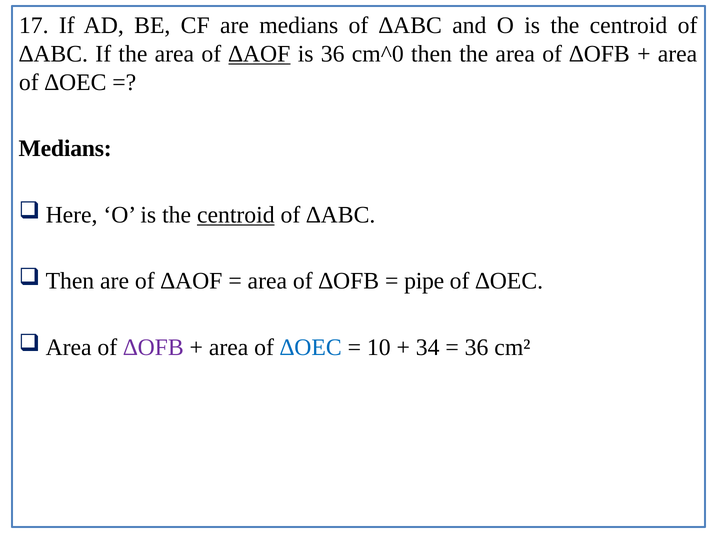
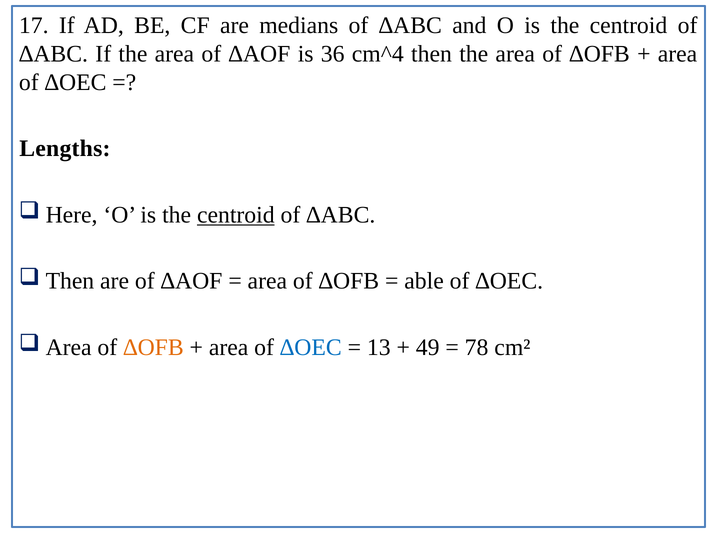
∆AOF at (259, 54) underline: present -> none
cm^0: cm^0 -> cm^4
Medians at (65, 149): Medians -> Lengths
pipe: pipe -> able
∆OFB at (153, 348) colour: purple -> orange
10: 10 -> 13
34: 34 -> 49
36 at (477, 348): 36 -> 78
